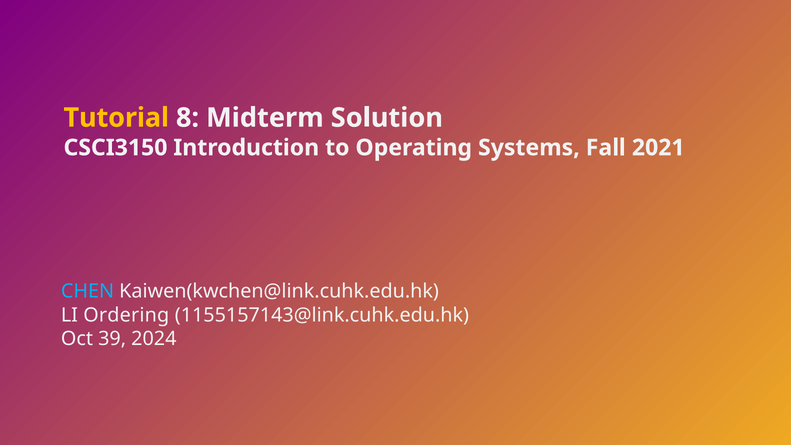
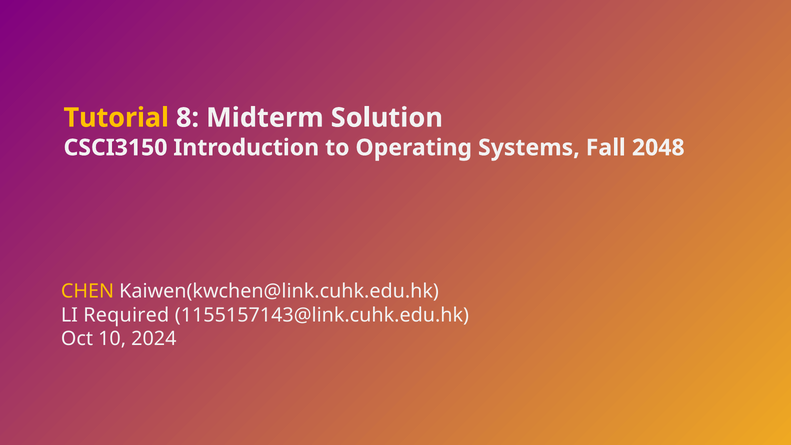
2021: 2021 -> 2048
CHEN colour: light blue -> yellow
Ordering: Ordering -> Required
39: 39 -> 10
